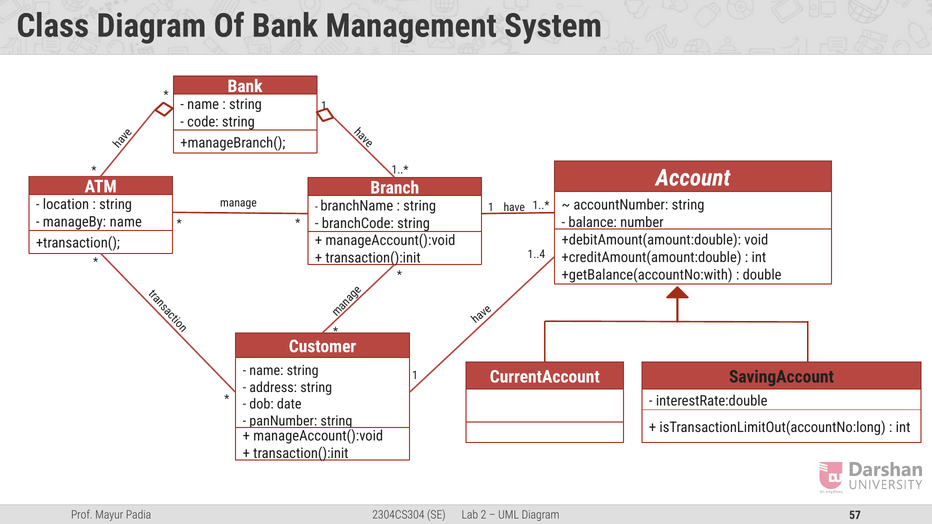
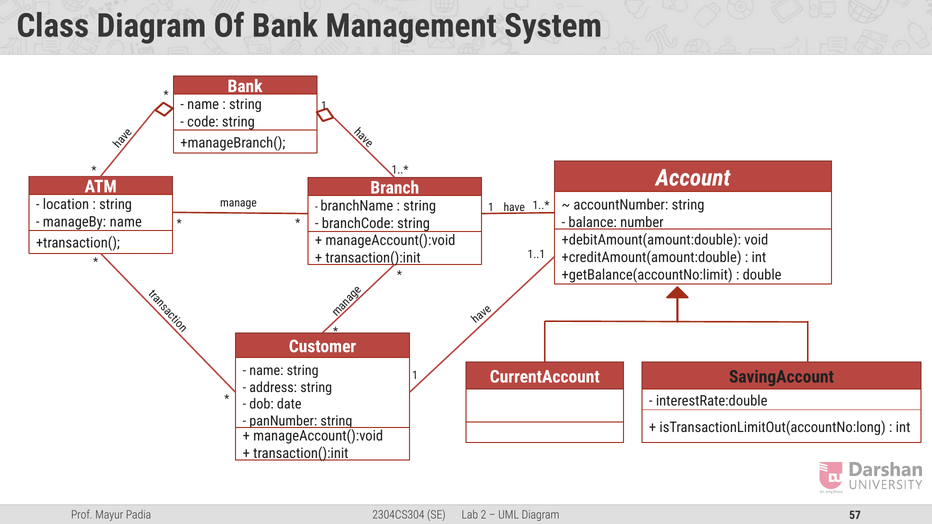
1..4: 1..4 -> 1..1
+getBalance(accountNo:with: +getBalance(accountNo:with -> +getBalance(accountNo:limit
